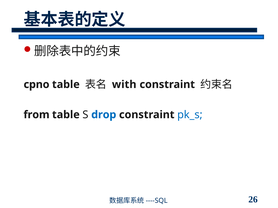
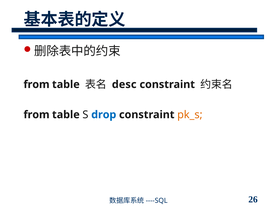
cpno at (37, 85): cpno -> from
with: with -> desc
pk_s colour: blue -> orange
